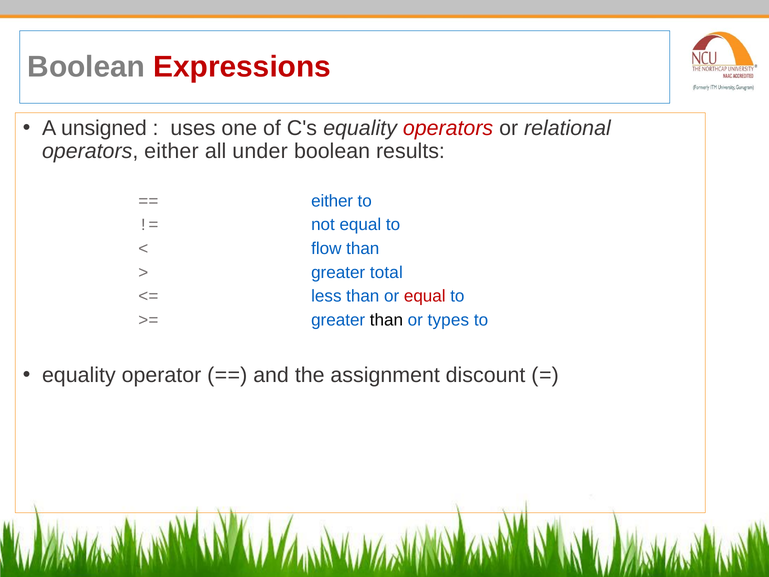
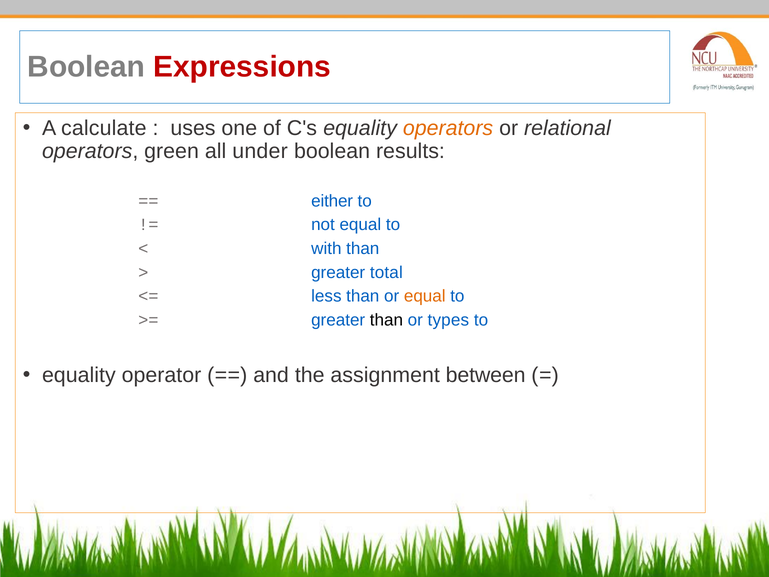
unsigned: unsigned -> calculate
operators at (448, 128) colour: red -> orange
operators either: either -> green
flow: flow -> with
equal at (425, 296) colour: red -> orange
discount: discount -> between
